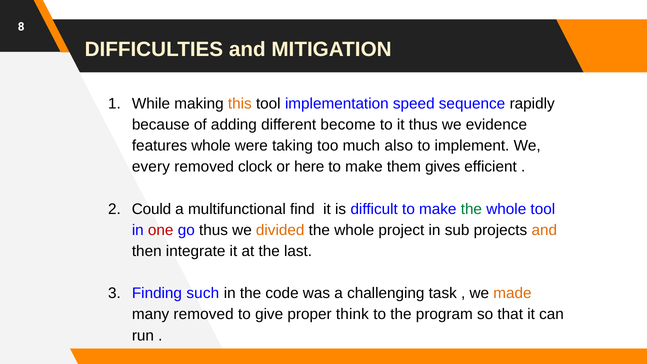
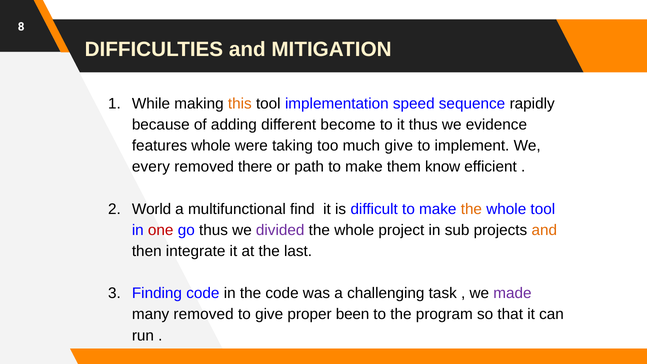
much also: also -> give
clock: clock -> there
here: here -> path
gives: gives -> know
Could: Could -> World
the at (471, 209) colour: green -> orange
divided colour: orange -> purple
Finding such: such -> code
made colour: orange -> purple
think: think -> been
